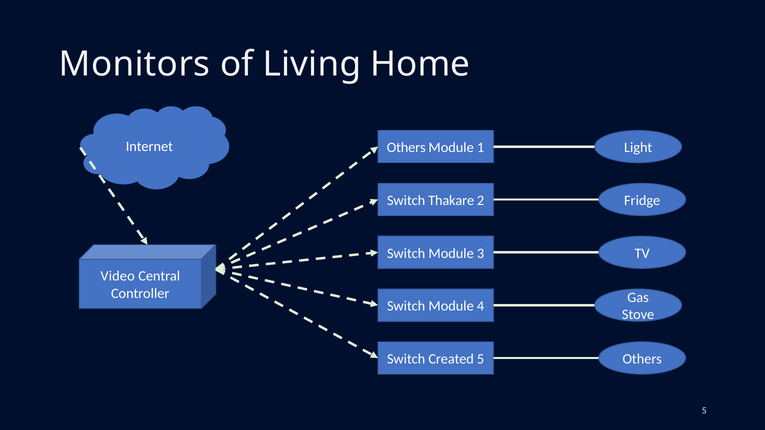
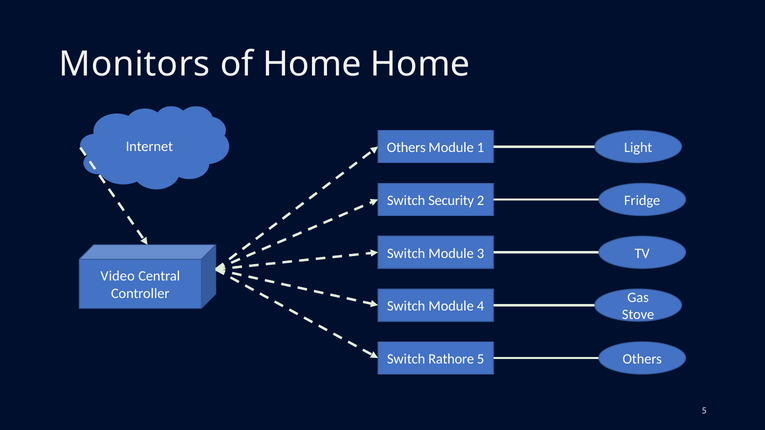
of Living: Living -> Home
Thakare: Thakare -> Security
Created: Created -> Rathore
